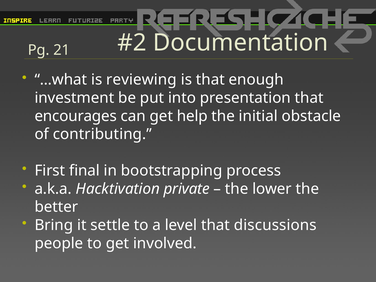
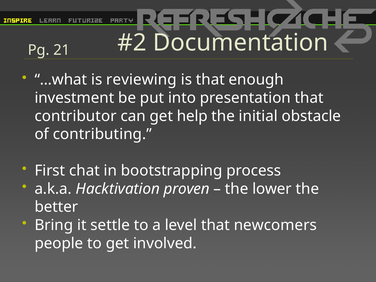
encourages: encourages -> contributor
final: final -> chat
private: private -> proven
discussions: discussions -> newcomers
